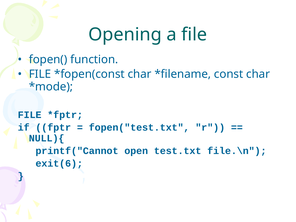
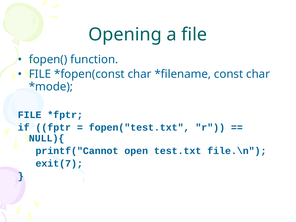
exit(6: exit(6 -> exit(7
